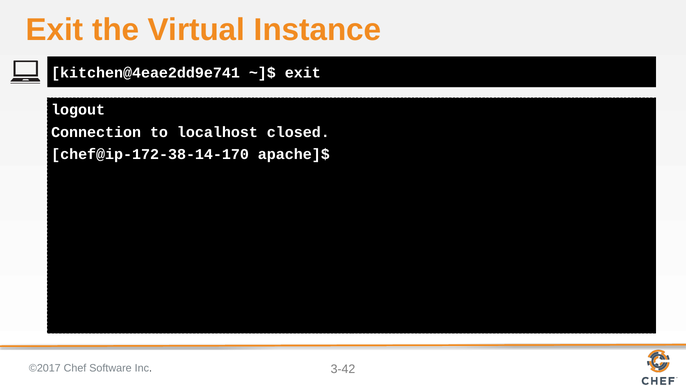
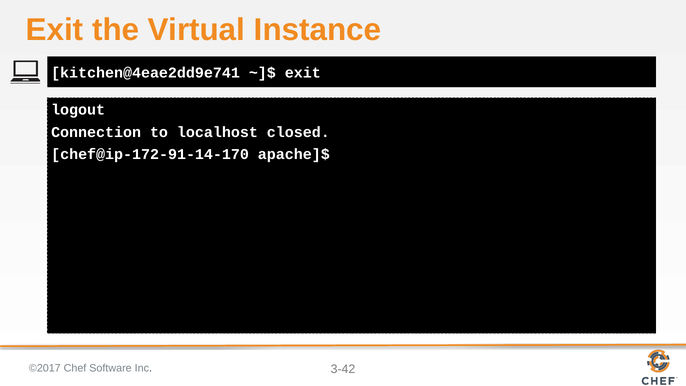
chef@ip-172-38-14-170: chef@ip-172-38-14-170 -> chef@ip-172-91-14-170
